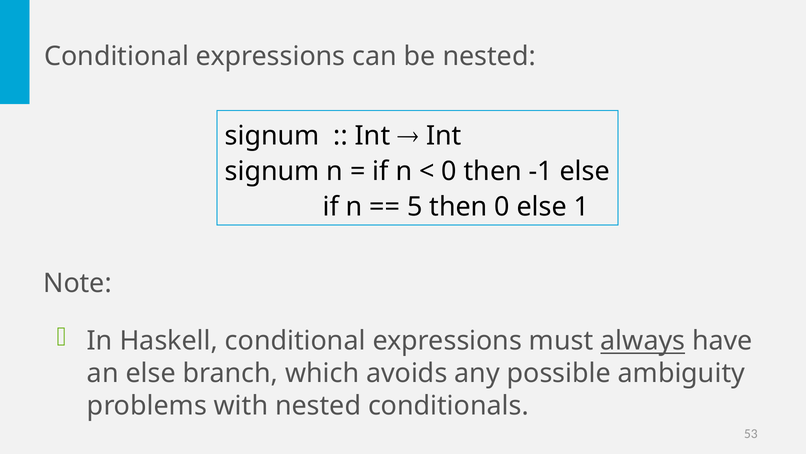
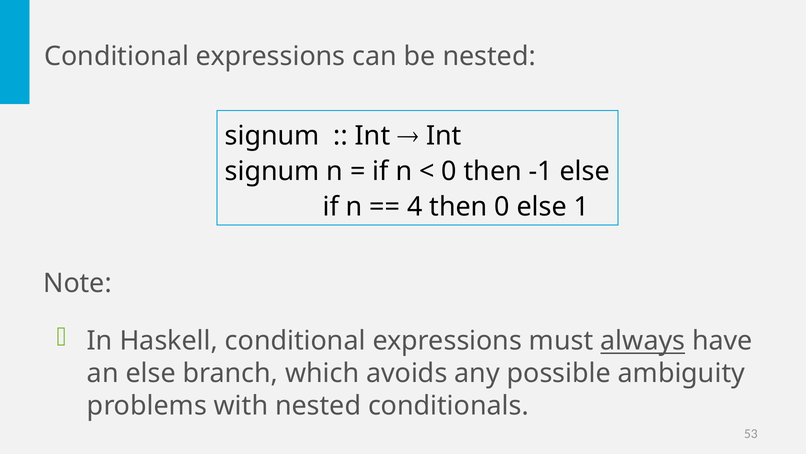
5: 5 -> 4
